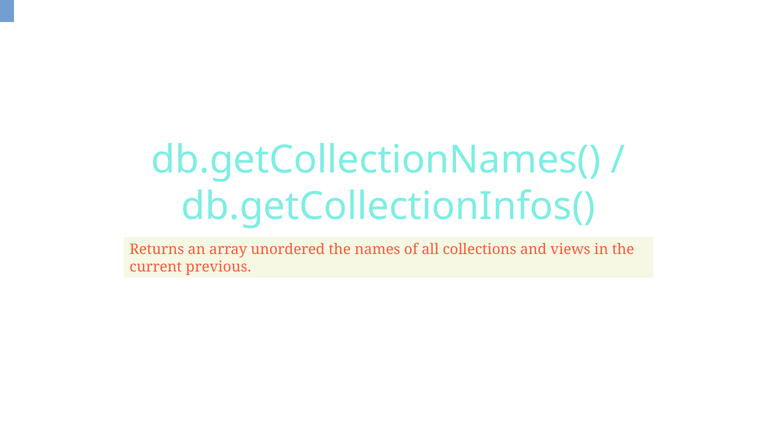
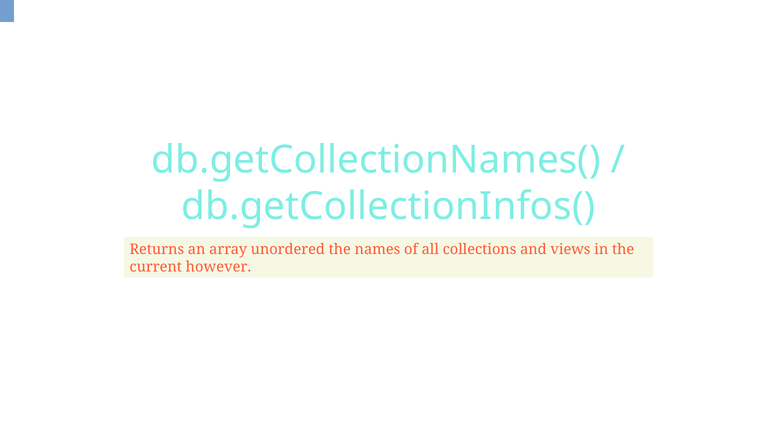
previous: previous -> however
